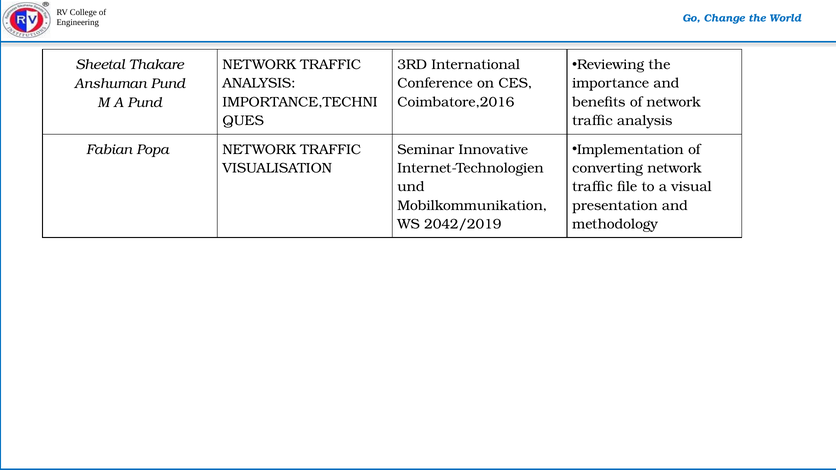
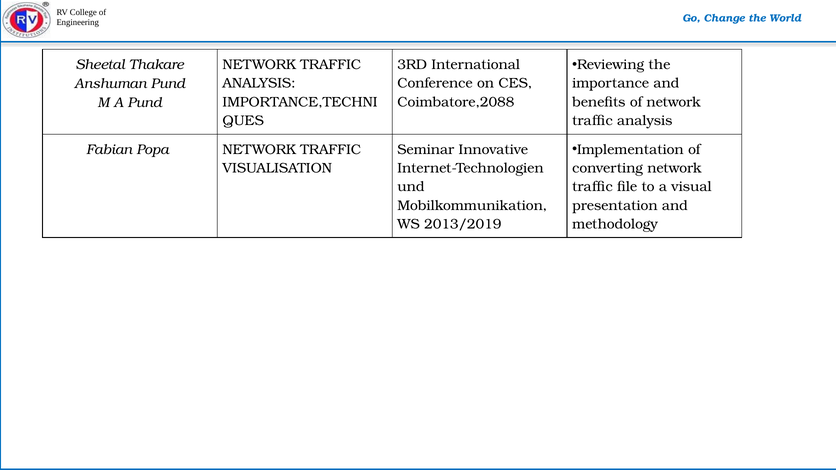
Coimbatore,2016: Coimbatore,2016 -> Coimbatore,2088
2042/2019: 2042/2019 -> 2013/2019
